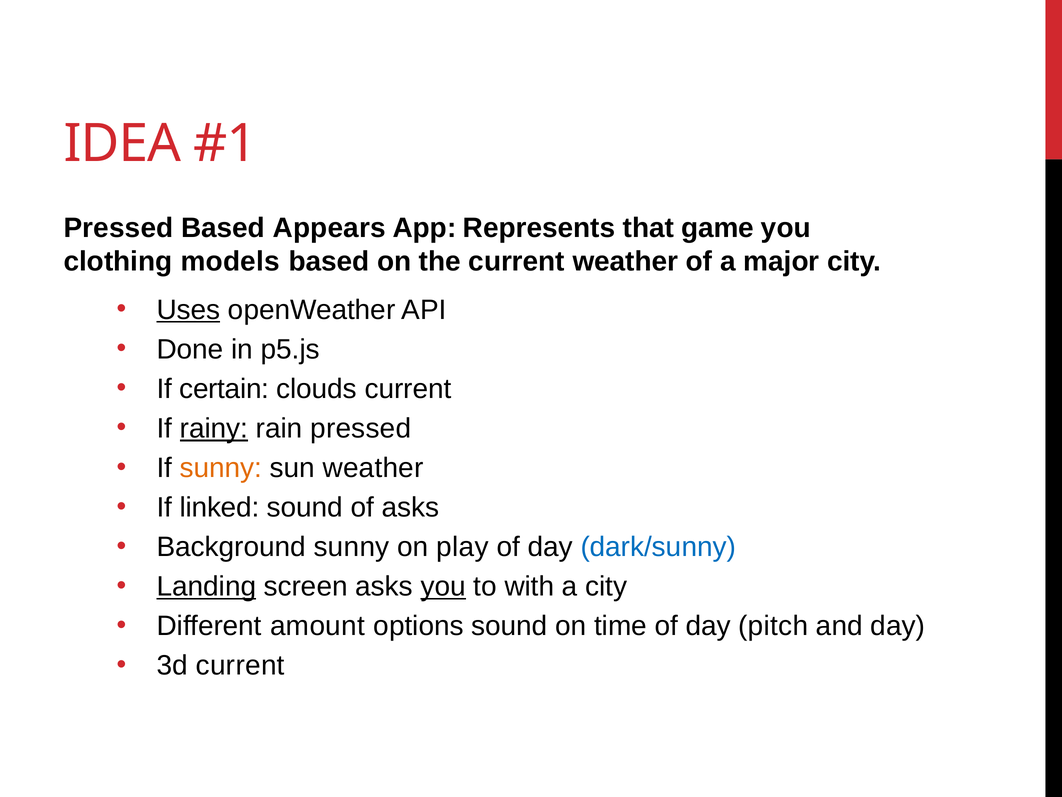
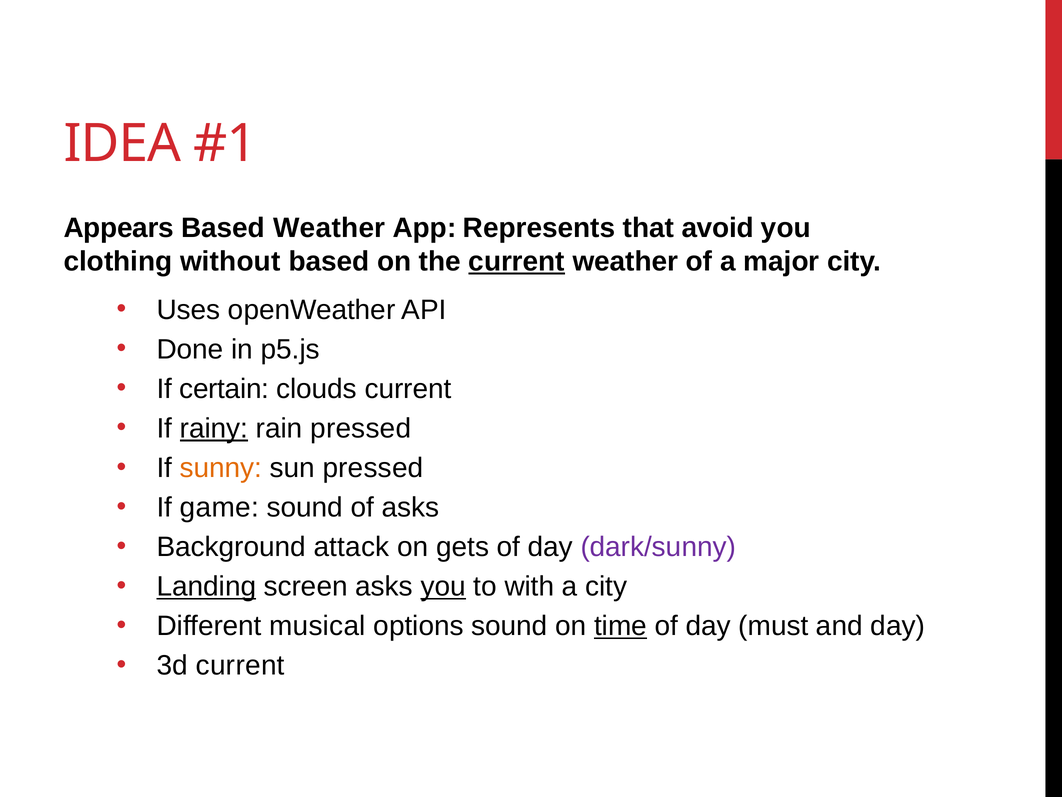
Pressed at (119, 228): Pressed -> Appears
Based Appears: Appears -> Weather
game: game -> avoid
models: models -> without
current at (517, 261) underline: none -> present
Uses underline: present -> none
sun weather: weather -> pressed
linked: linked -> game
Background sunny: sunny -> attack
play: play -> gets
dark/sunny colour: blue -> purple
amount: amount -> musical
time underline: none -> present
pitch: pitch -> must
